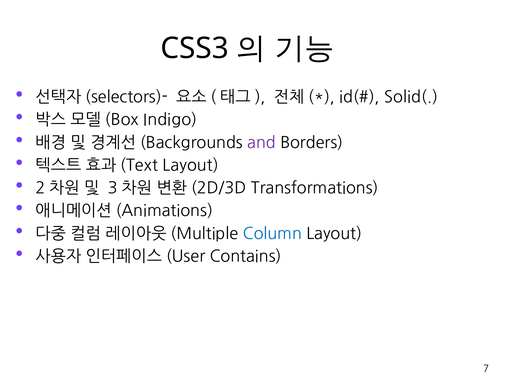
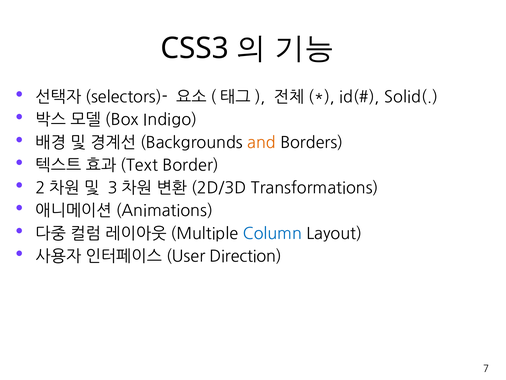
and colour: purple -> orange
Layout at (191, 165): Layout -> Border
Contains: Contains -> Direction
